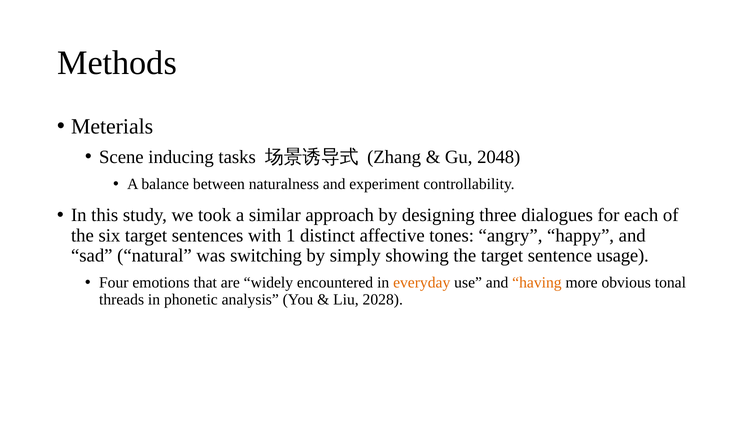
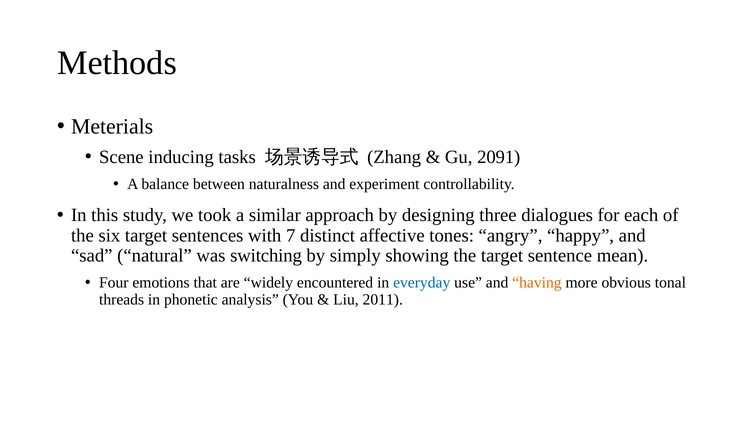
2048: 2048 -> 2091
1: 1 -> 7
usage: usage -> mean
everyday colour: orange -> blue
2028: 2028 -> 2011
